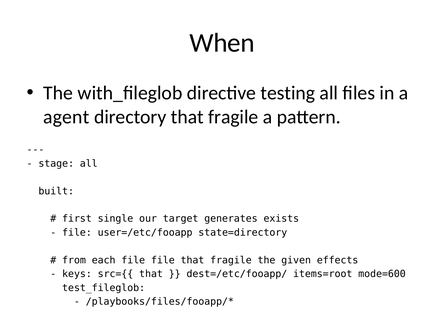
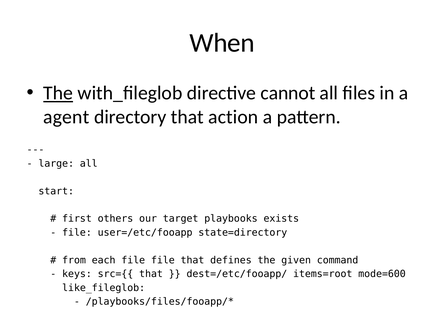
The at (58, 93) underline: none -> present
testing: testing -> cannot
directory that fragile: fragile -> action
stage: stage -> large
built: built -> start
single: single -> others
generates: generates -> playbooks
fragile at (231, 260): fragile -> defines
effects: effects -> command
test_fileglob: test_fileglob -> like_fileglob
